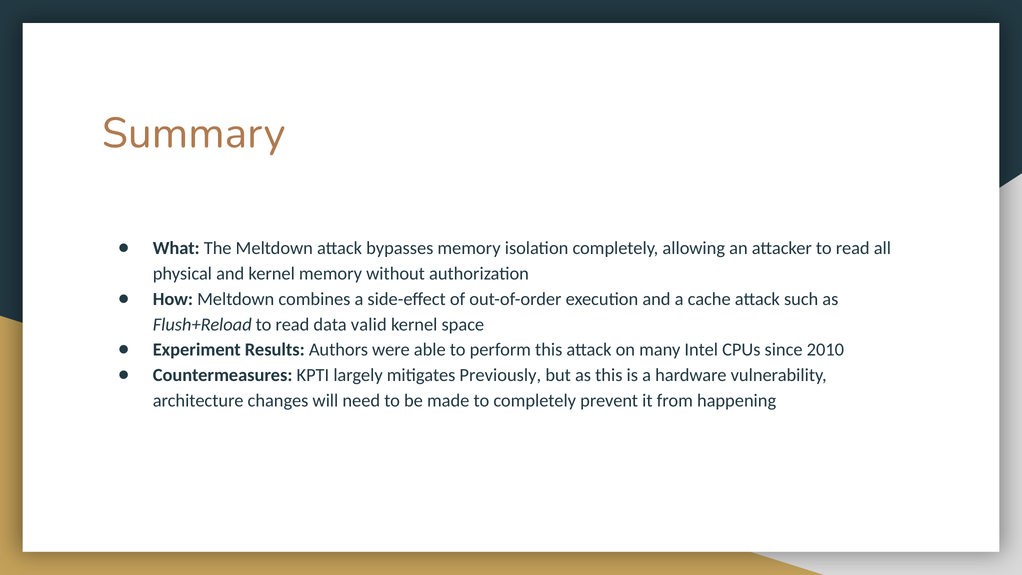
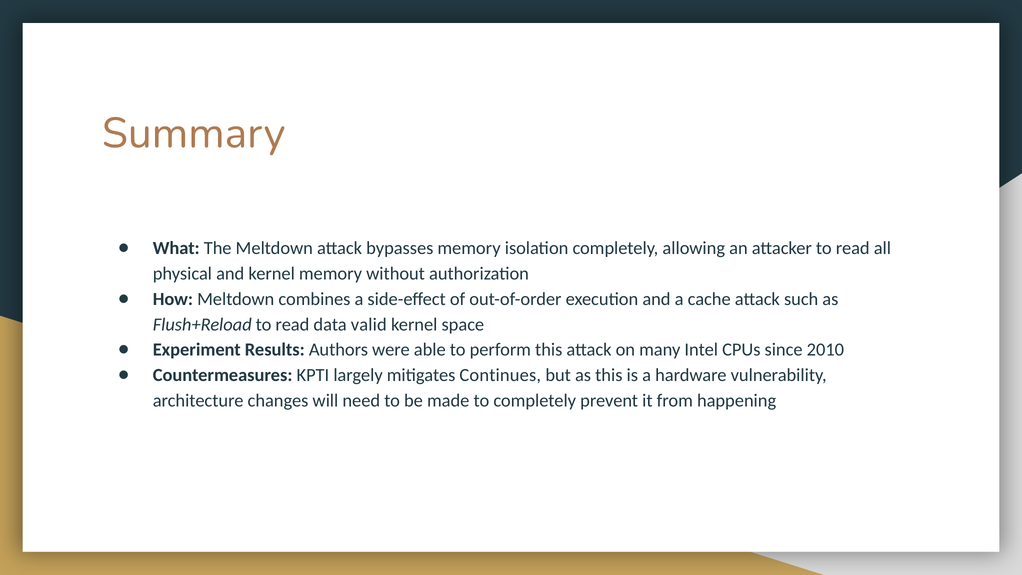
Previously: Previously -> Continues
